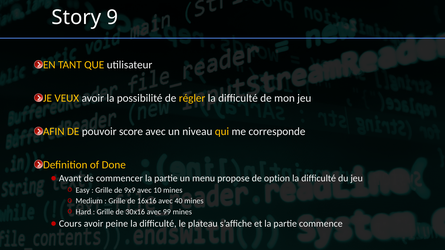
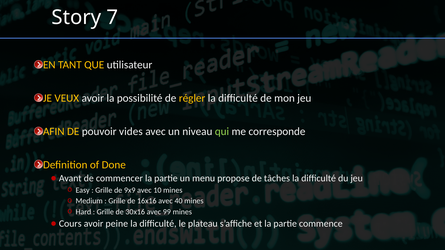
9: 9 -> 7
score: score -> vides
qui colour: yellow -> light green
option: option -> tâches
